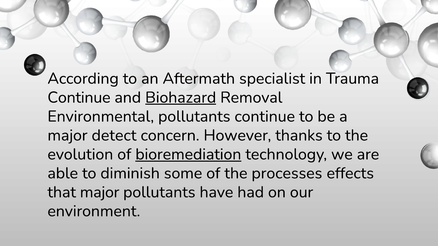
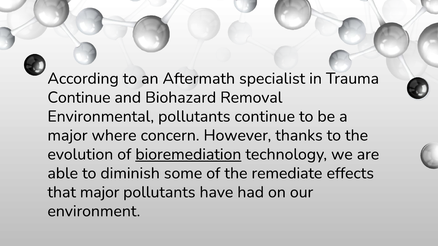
Biohazard underline: present -> none
detect: detect -> where
processes: processes -> remediate
